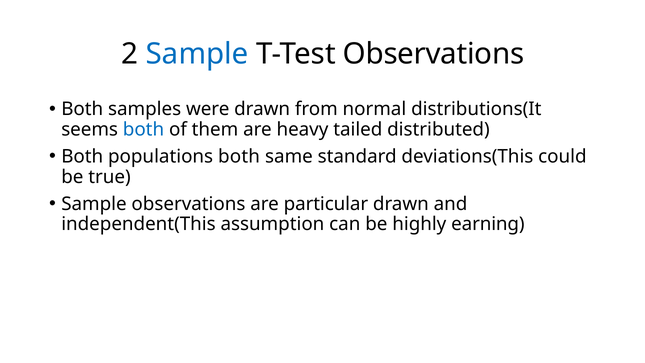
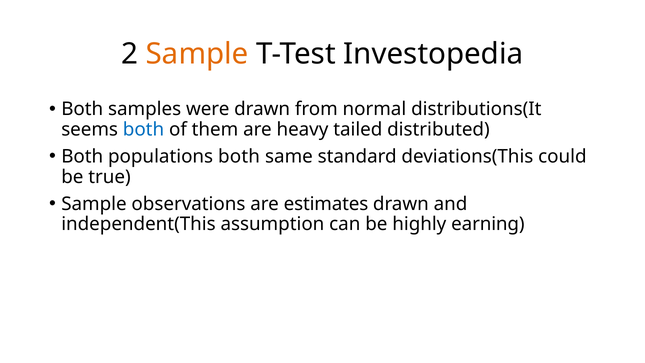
Sample at (197, 54) colour: blue -> orange
T-Test Observations: Observations -> Investopedia
particular: particular -> estimates
